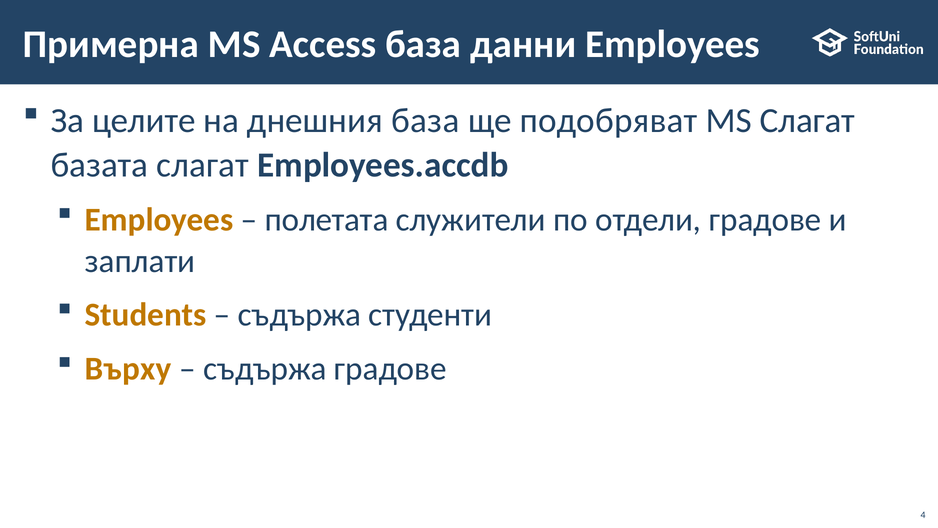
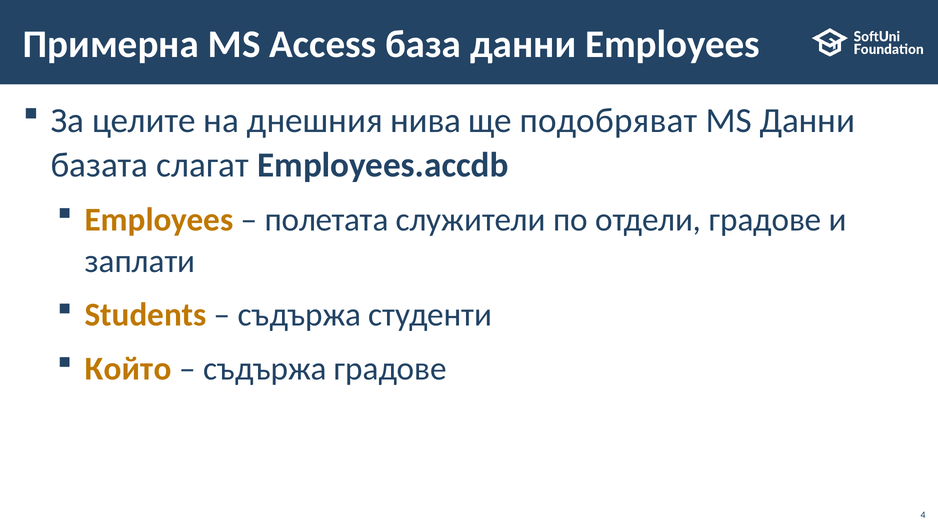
днешния база: база -> нива
MS Слагат: Слагат -> Данни
Върху: Върху -> Който
